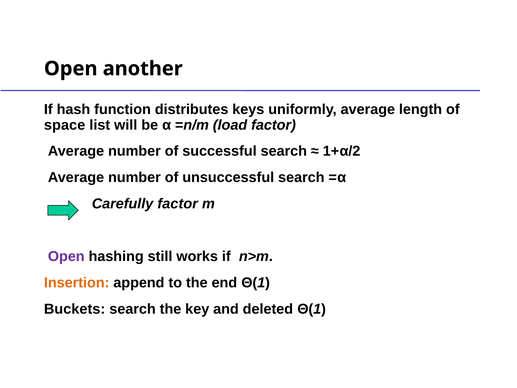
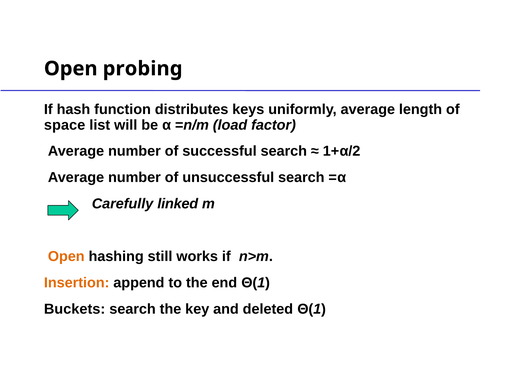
another: another -> probing
Carefully factor: factor -> linked
Open at (66, 256) colour: purple -> orange
